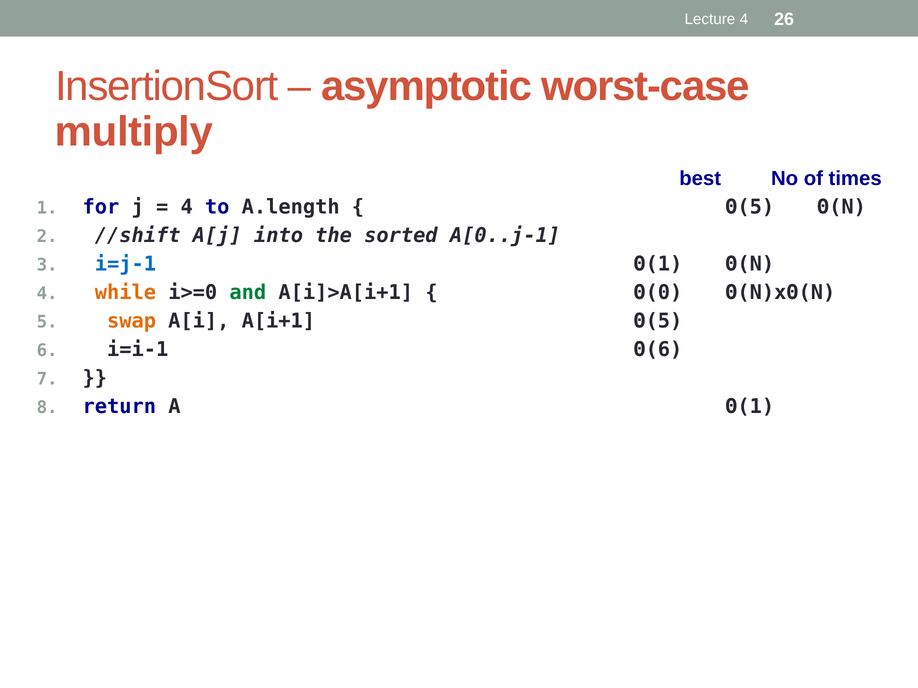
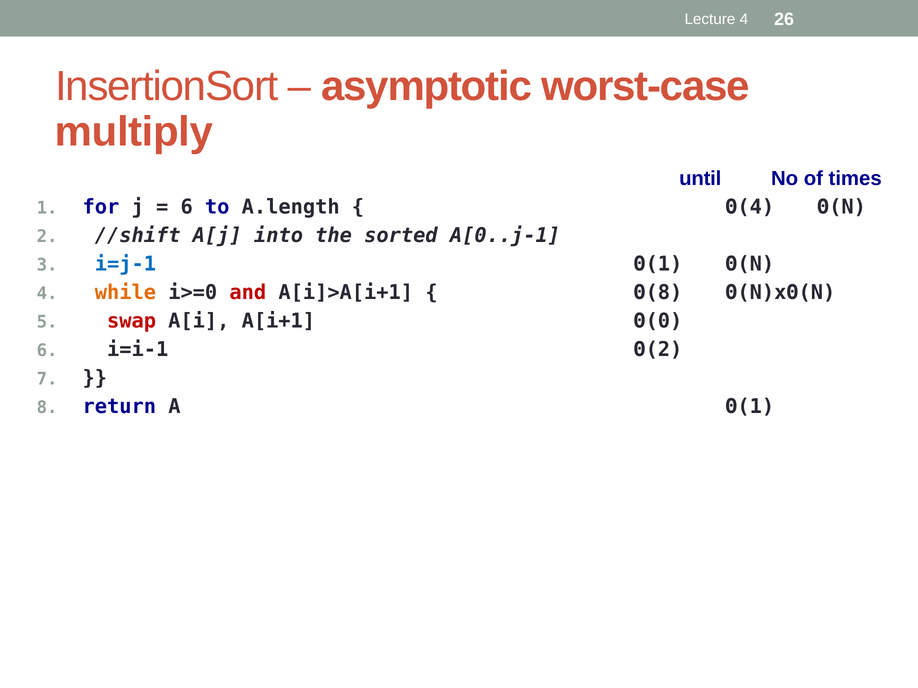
best: best -> until
4 at (187, 207): 4 -> 6
Θ(5 at (750, 207): Θ(5 -> Θ(4
and colour: green -> red
Θ(0: Θ(0 -> Θ(8
swap colour: orange -> red
A[i+1 Θ(5: Θ(5 -> Θ(0
Θ(6: Θ(6 -> Θ(2
